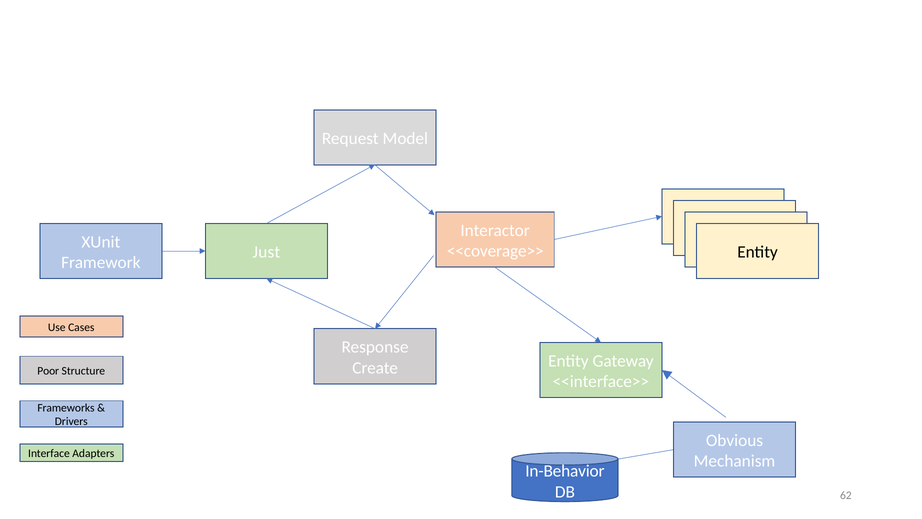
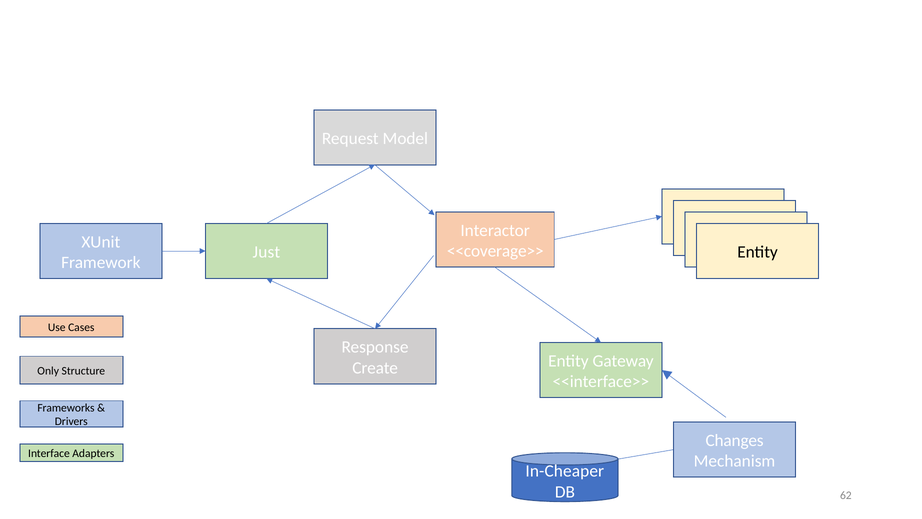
Poor: Poor -> Only
Obvious: Obvious -> Changes
In-Behavior: In-Behavior -> In-Cheaper
